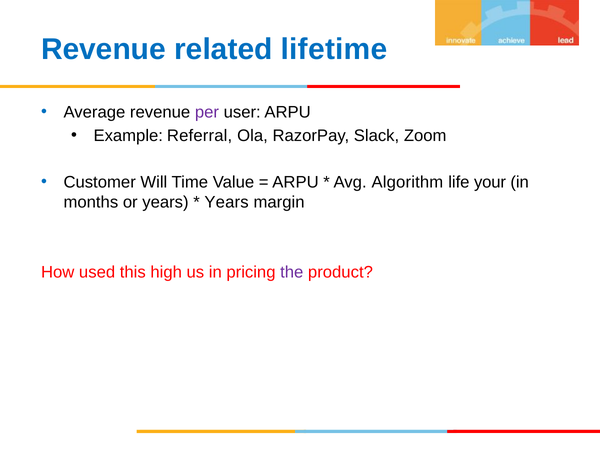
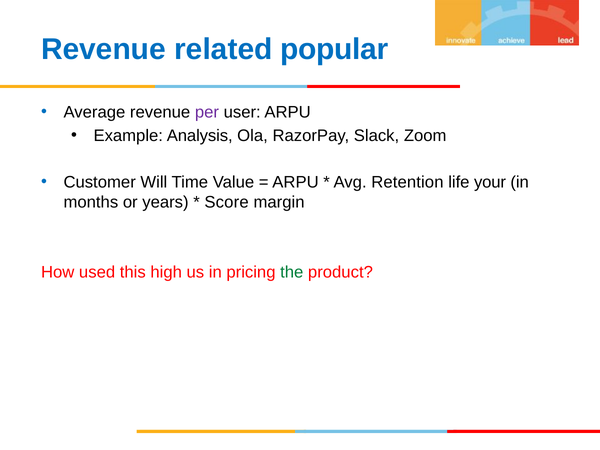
lifetime: lifetime -> popular
Referral: Referral -> Analysis
Algorithm: Algorithm -> Retention
Years at (227, 202): Years -> Score
the colour: purple -> green
